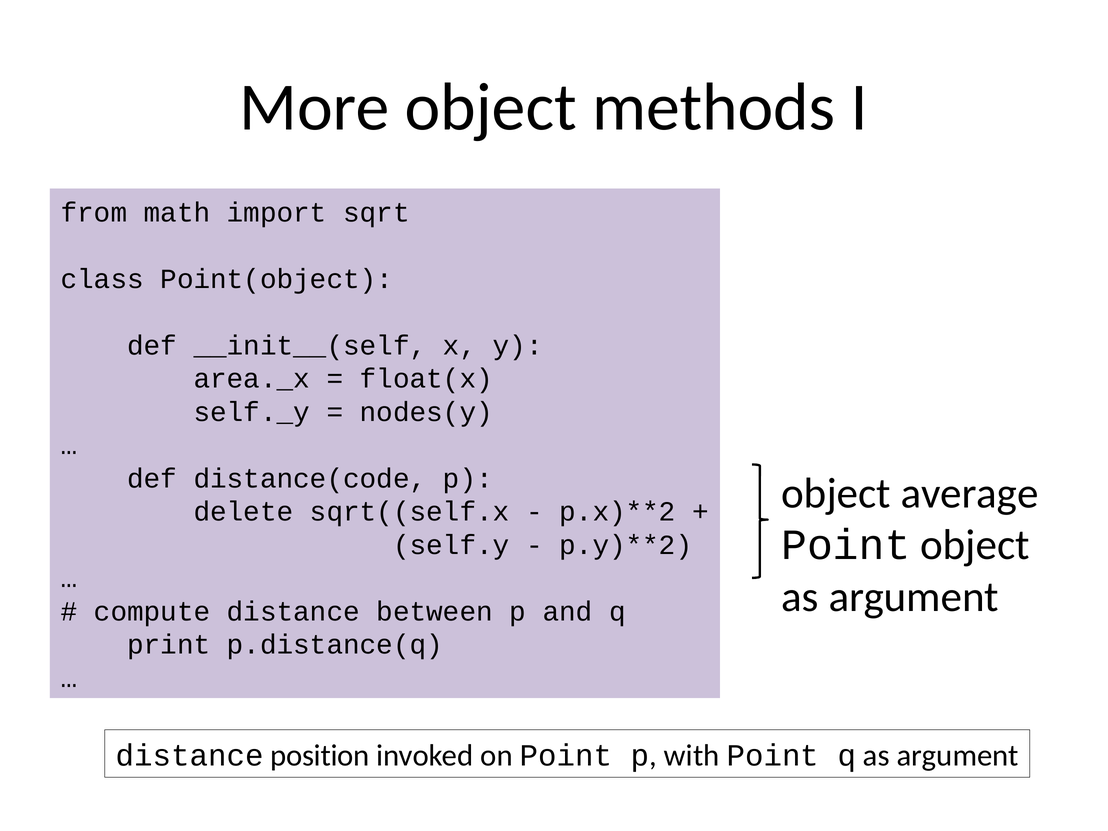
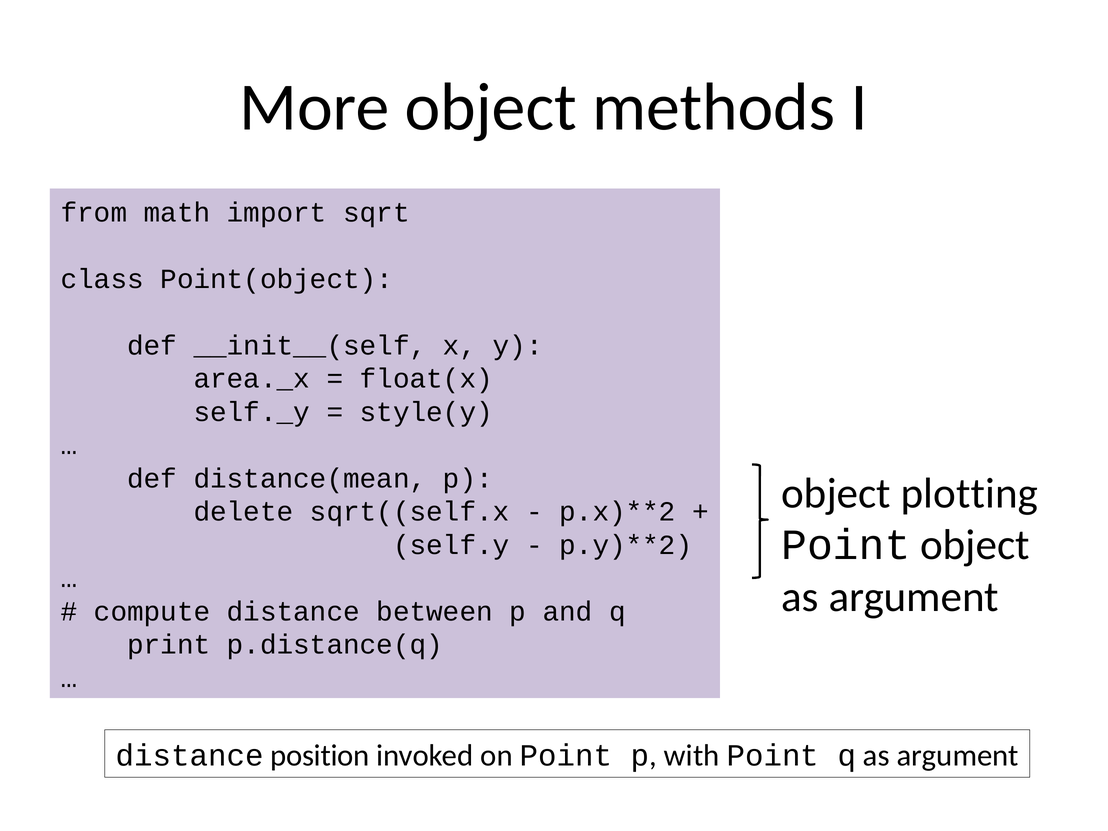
nodes(y: nodes(y -> style(y
distance(code: distance(code -> distance(mean
average: average -> plotting
